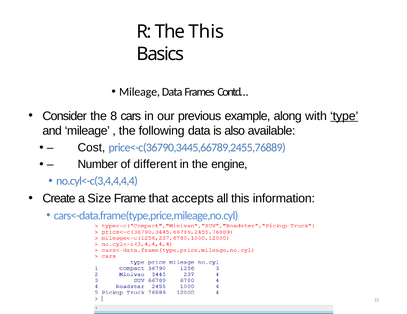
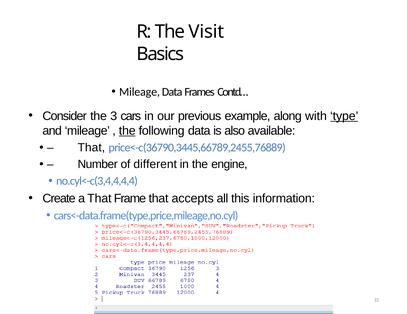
The This: This -> Visit
8: 8 -> 3
the at (127, 131) underline: none -> present
Cost at (91, 148): Cost -> That
a Size: Size -> That
